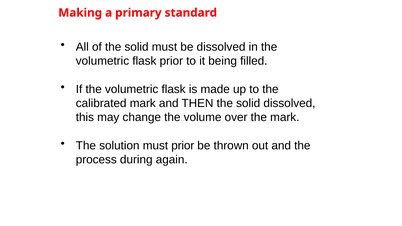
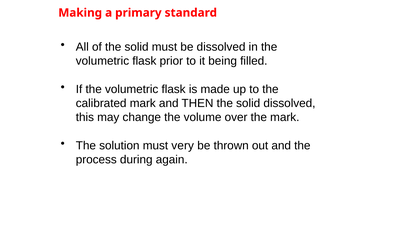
must prior: prior -> very
